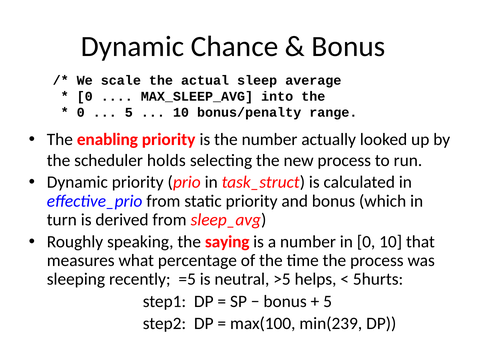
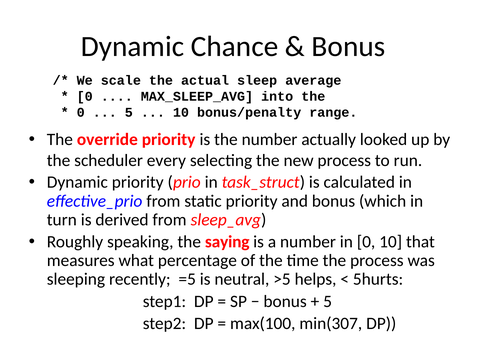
enabling: enabling -> override
holds: holds -> every
min(239: min(239 -> min(307
